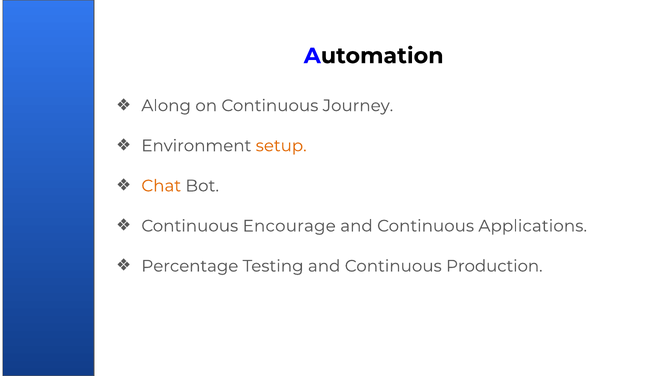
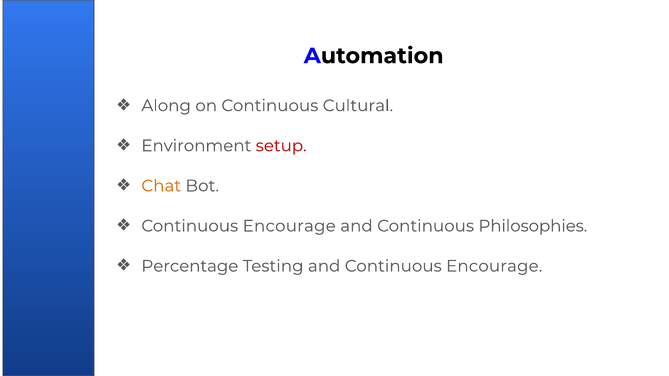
Journey: Journey -> Cultural
setup colour: orange -> red
Applications: Applications -> Philosophies
and Continuous Production: Production -> Encourage
